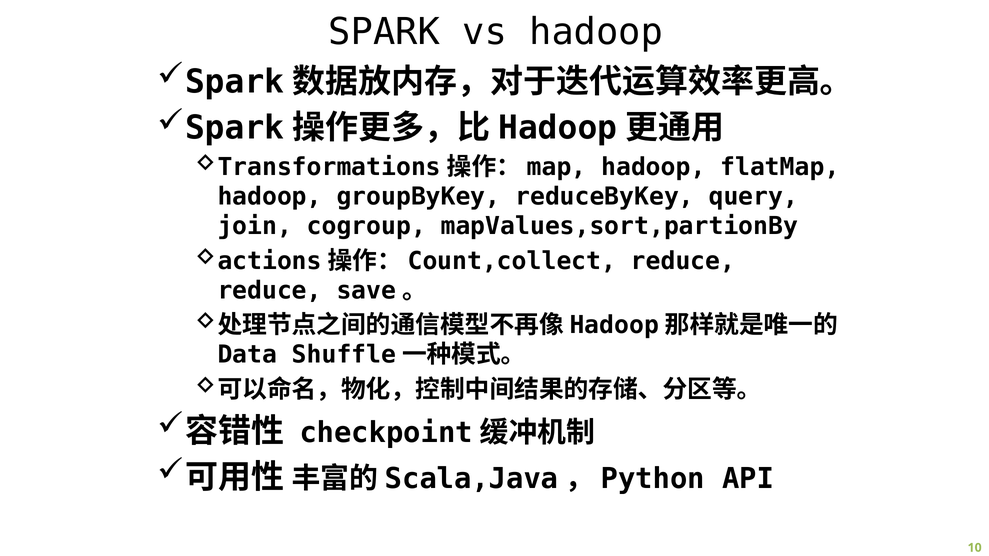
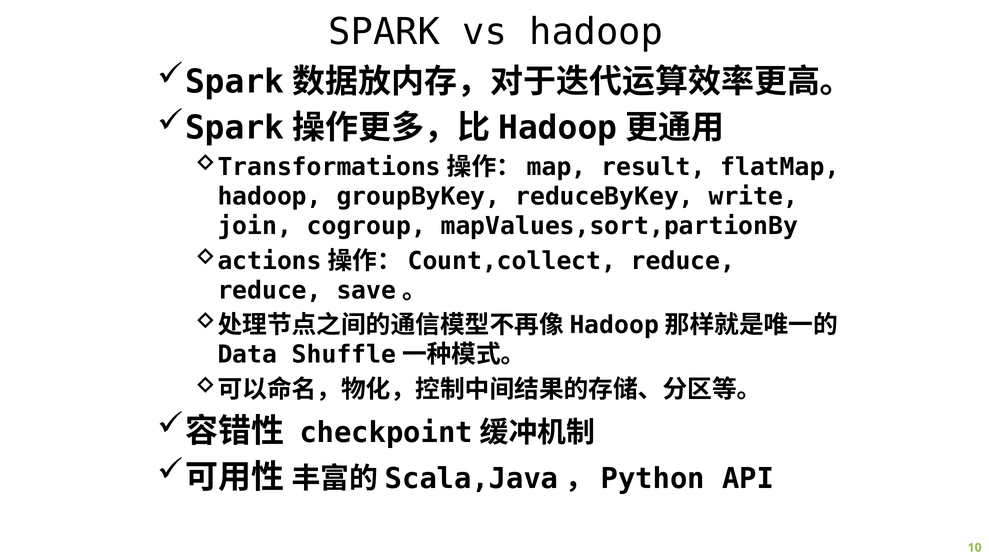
hadoop at (653, 167): hadoop -> result
query: query -> write
